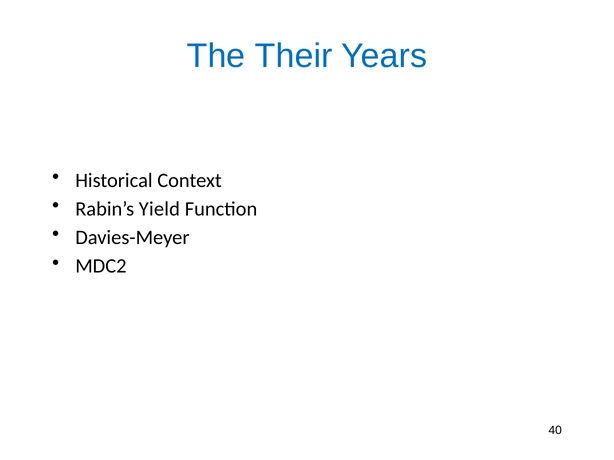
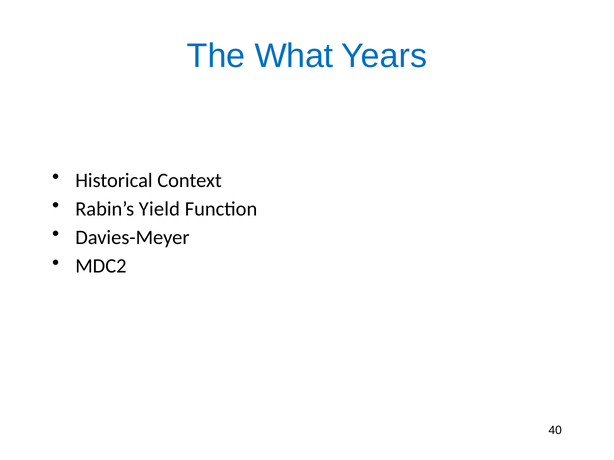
Their: Their -> What
